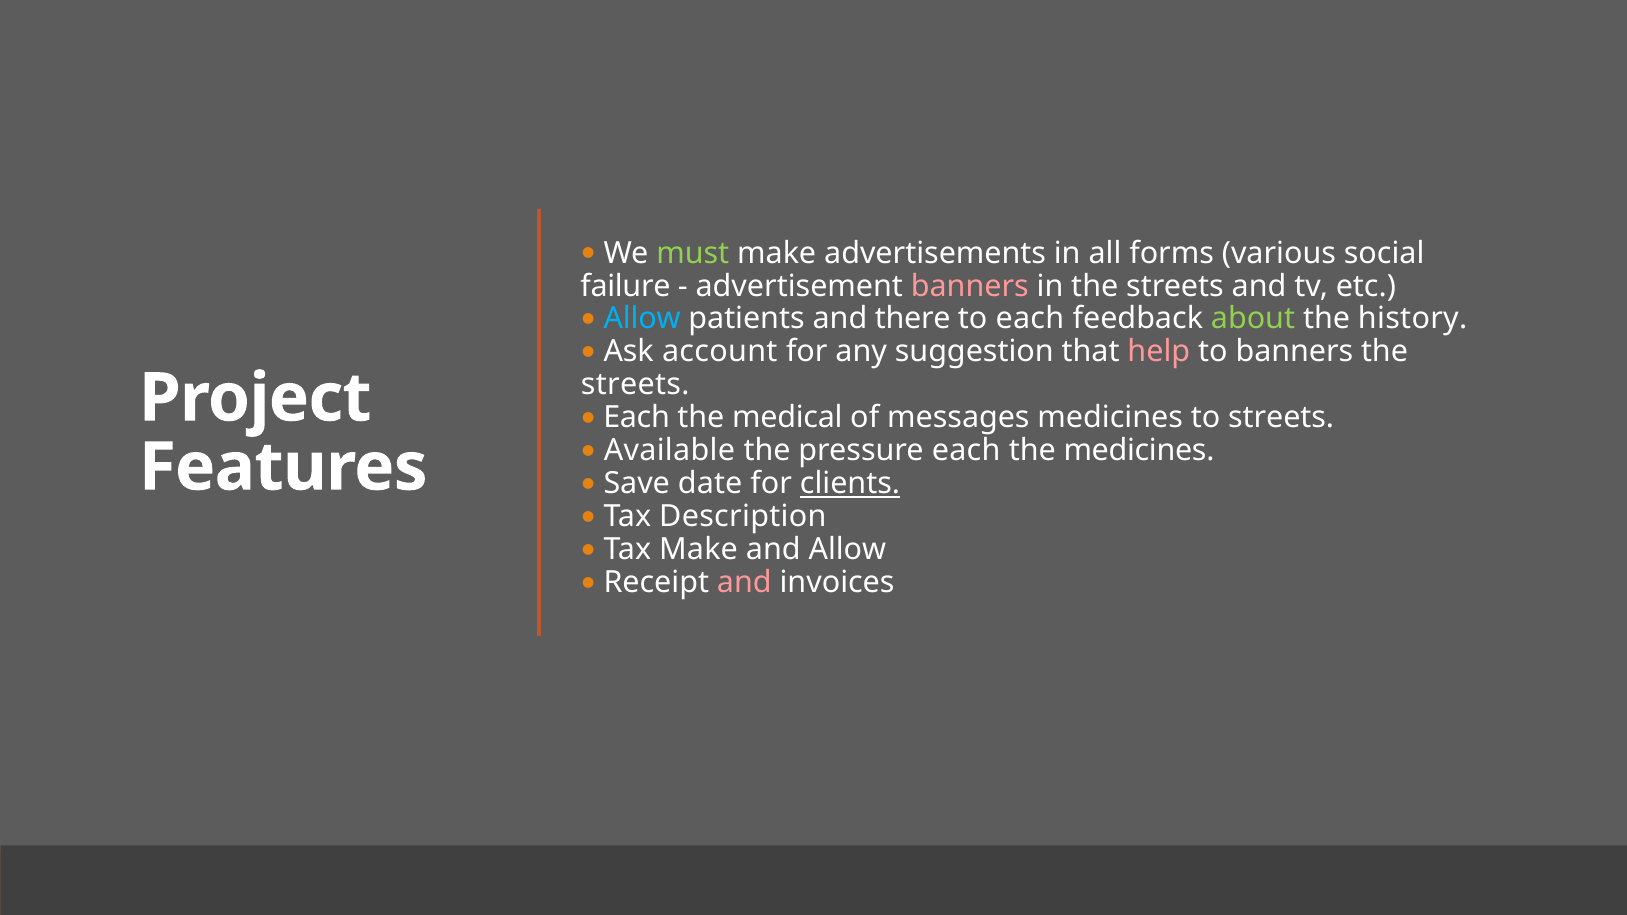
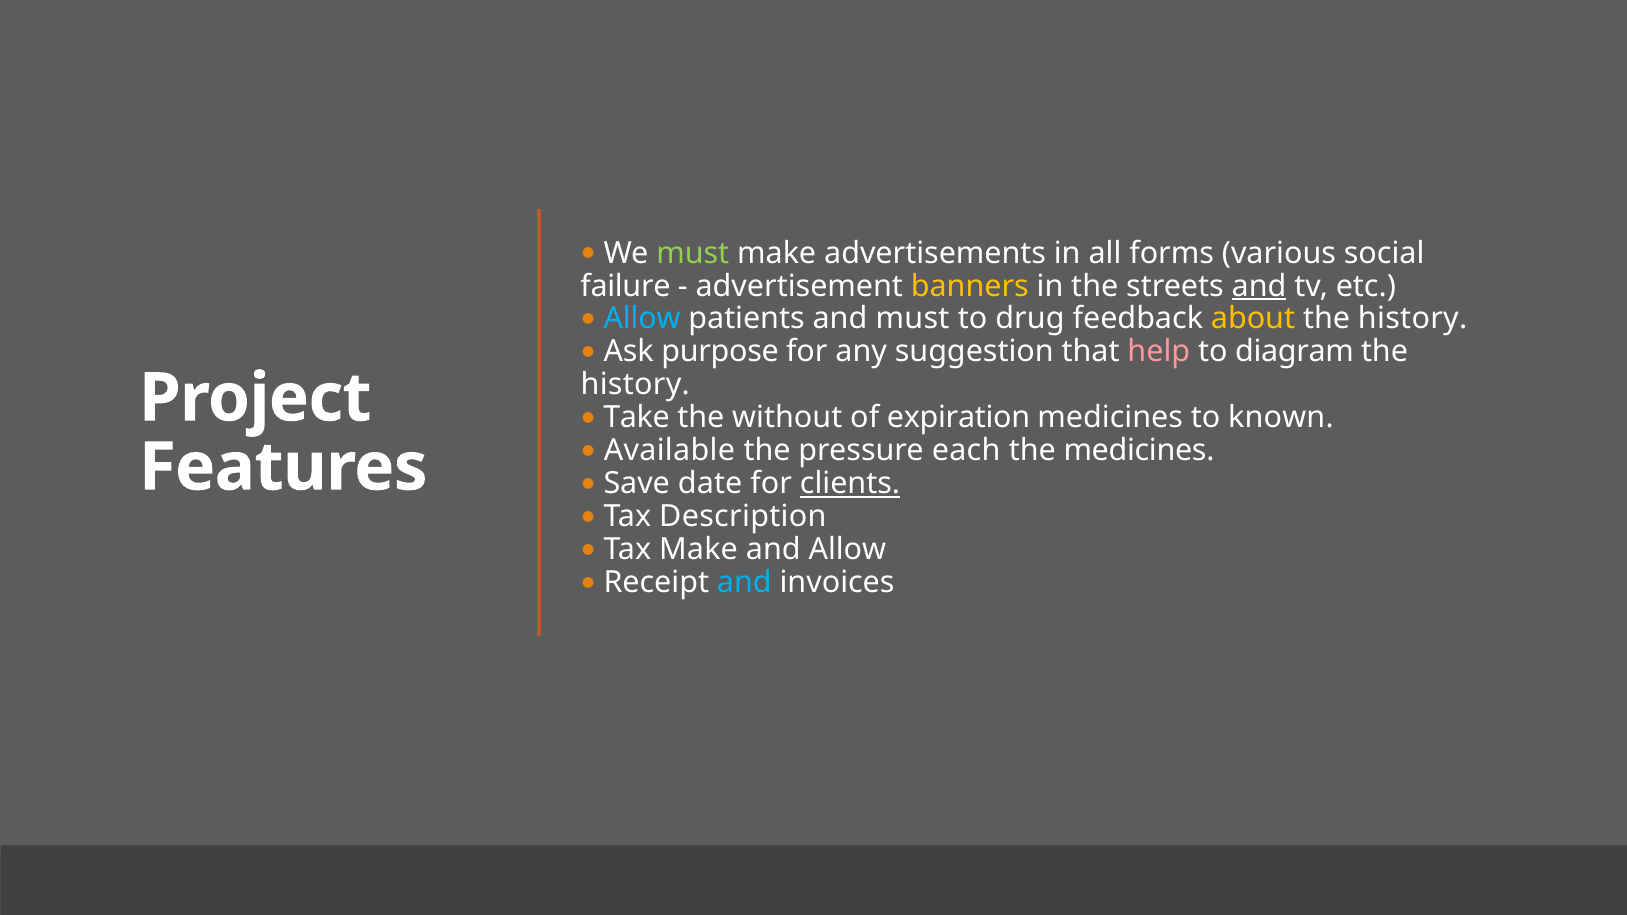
banners at (970, 286) colour: pink -> yellow
and at (1259, 286) underline: none -> present
and there: there -> must
to each: each -> drug
about colour: light green -> yellow
account: account -> purpose
to banners: banners -> diagram
streets at (635, 385): streets -> history
Each at (637, 418): Each -> Take
medical: medical -> without
messages: messages -> expiration
to streets: streets -> known
and at (744, 583) colour: pink -> light blue
